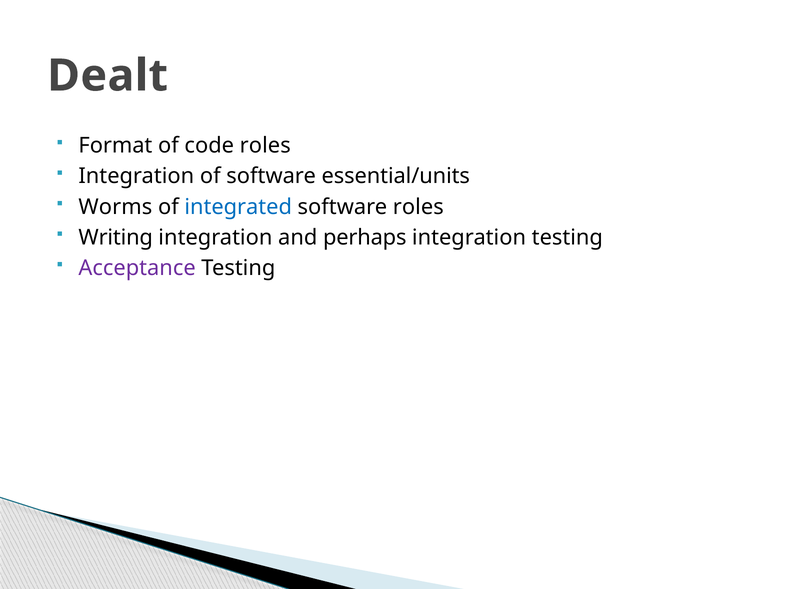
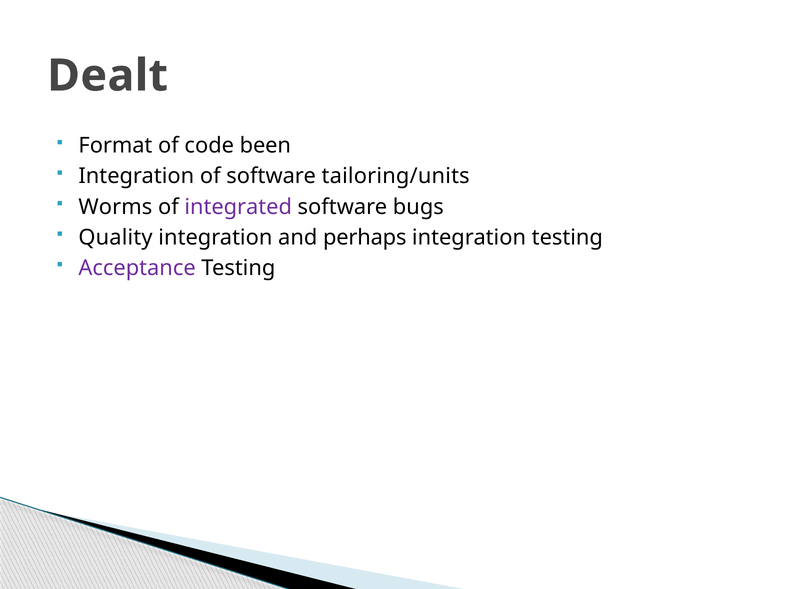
code roles: roles -> been
essential/units: essential/units -> tailoring/units
integrated colour: blue -> purple
software roles: roles -> bugs
Writing: Writing -> Quality
